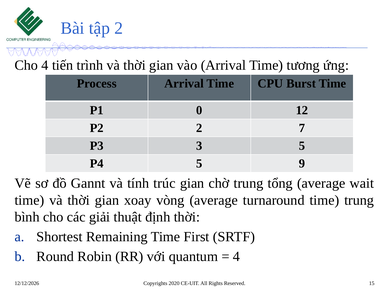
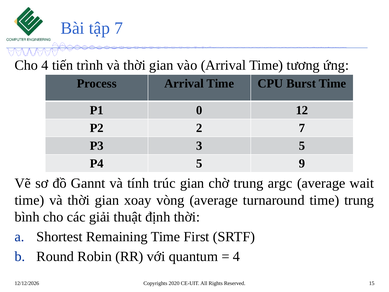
tập 2: 2 -> 7
tổng: tổng -> argc
